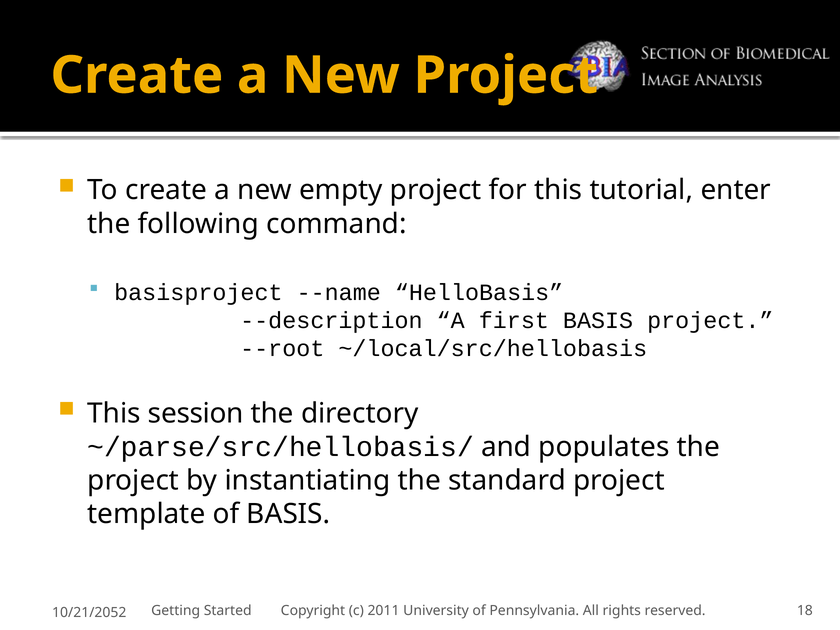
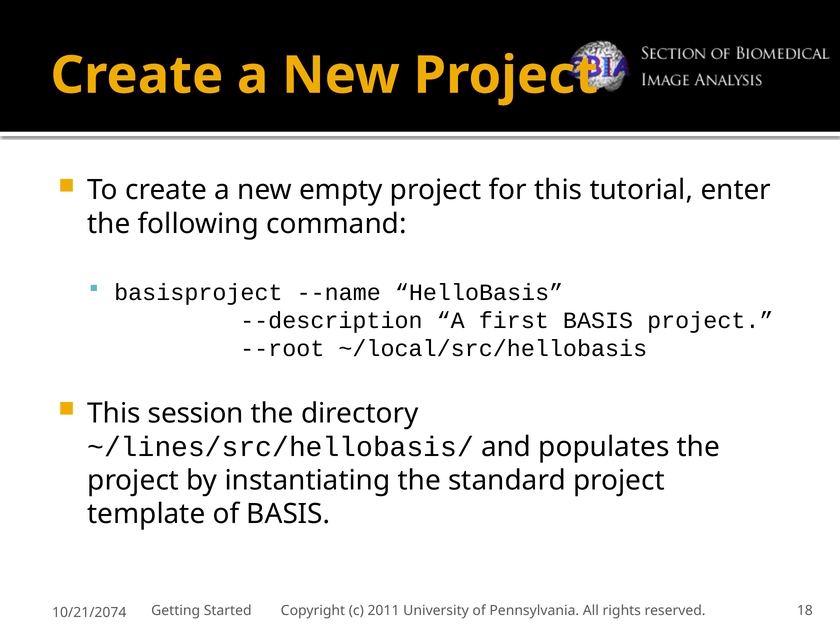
~/parse/src/hellobasis/: ~/parse/src/hellobasis/ -> ~/lines/src/hellobasis/
10/21/2052: 10/21/2052 -> 10/21/2074
